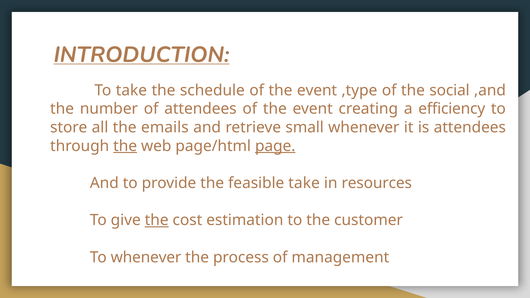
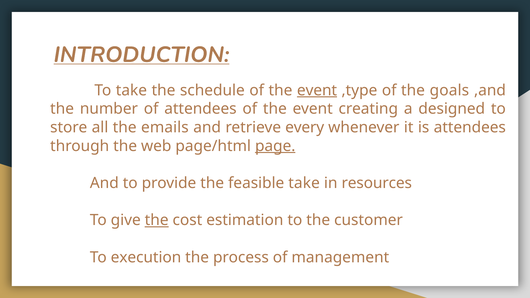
event at (317, 90) underline: none -> present
social: social -> goals
efficiency: efficiency -> designed
small: small -> every
the at (125, 146) underline: present -> none
To whenever: whenever -> execution
